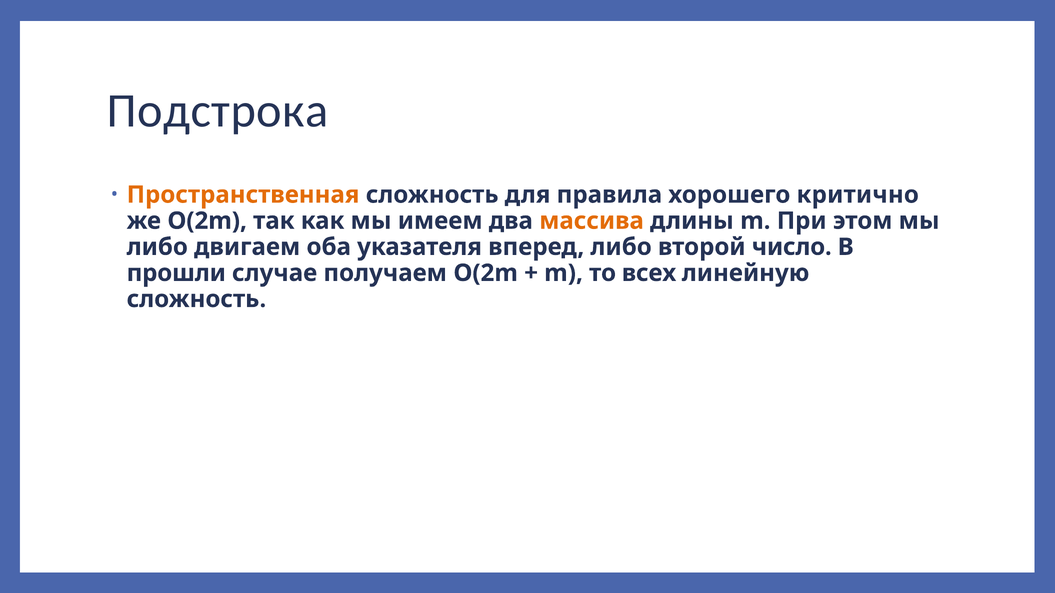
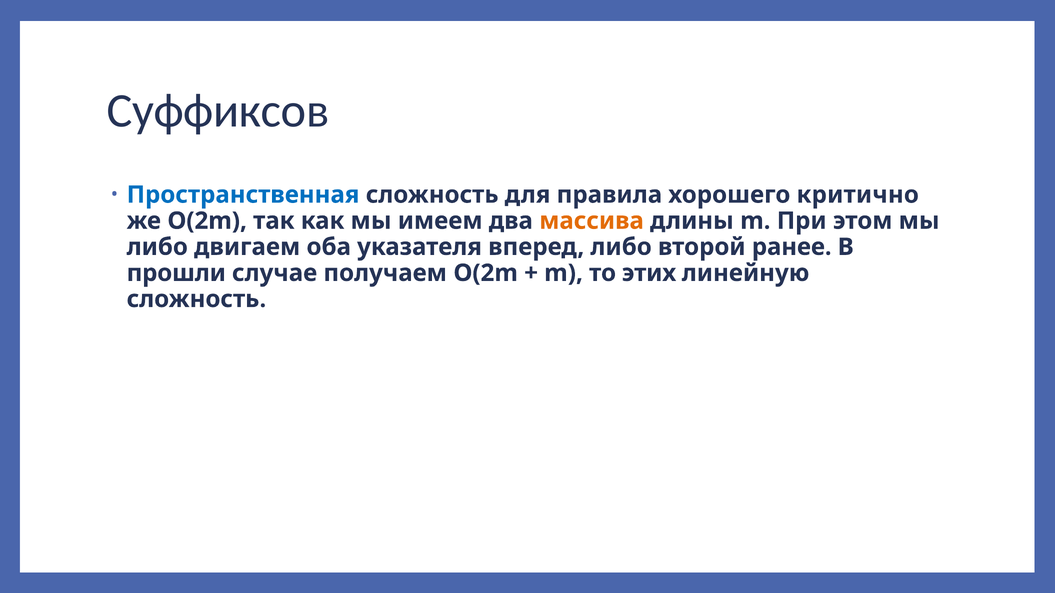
Подстрока: Подстрока -> Суффиксов
Пространственная colour: orange -> blue
число: число -> ранее
всех: всех -> этих
